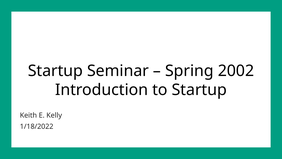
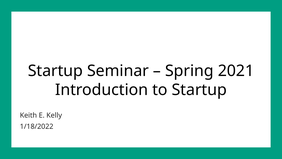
2002: 2002 -> 2021
